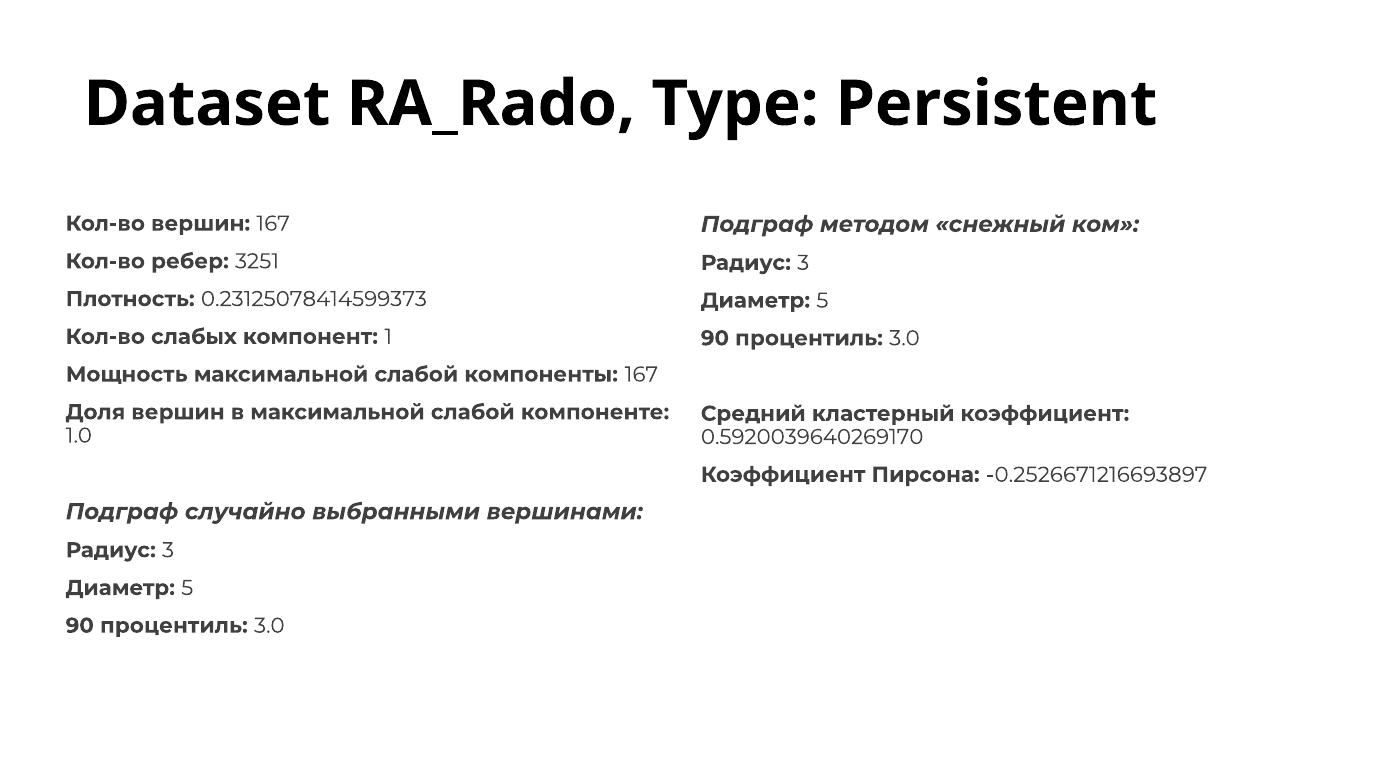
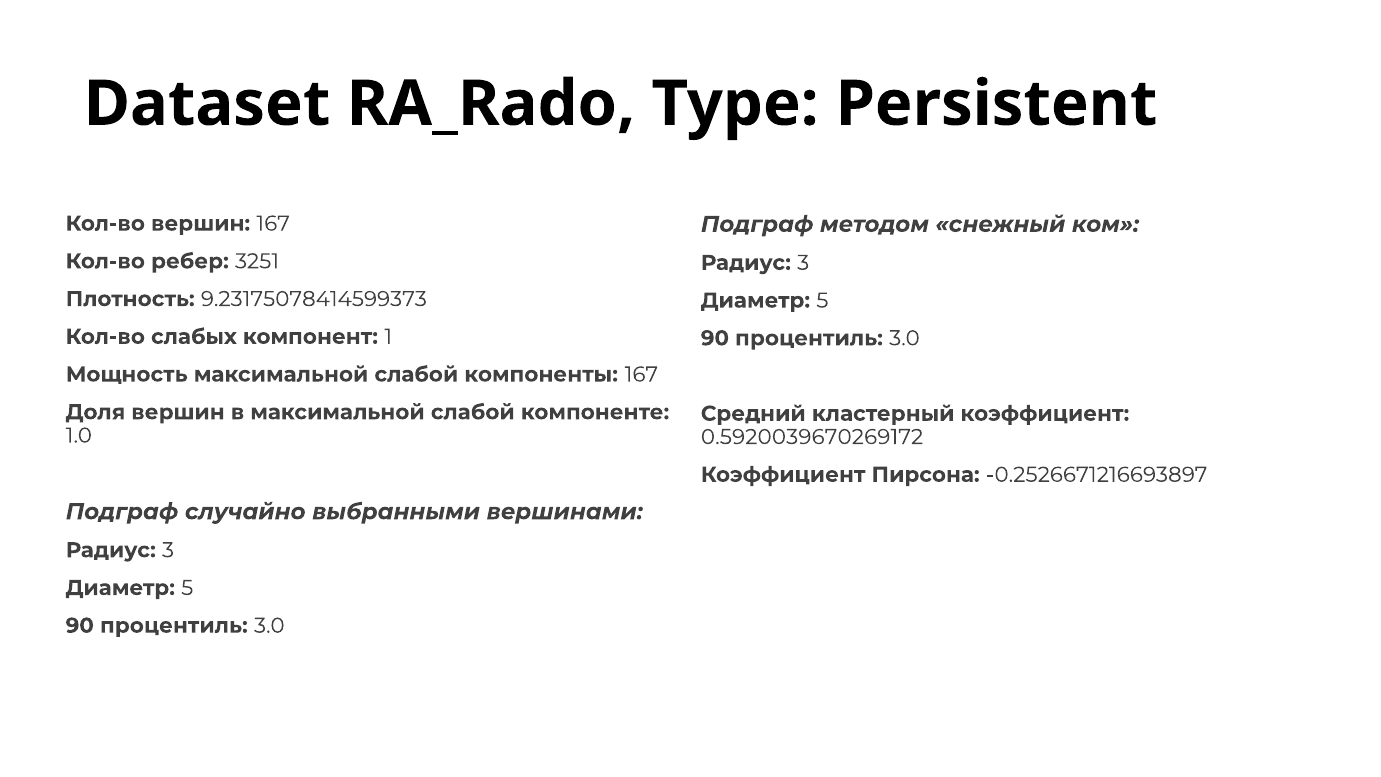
0.23125078414599373: 0.23125078414599373 -> 9.23175078414599373
0.5920039640269170: 0.5920039640269170 -> 0.5920039670269172
